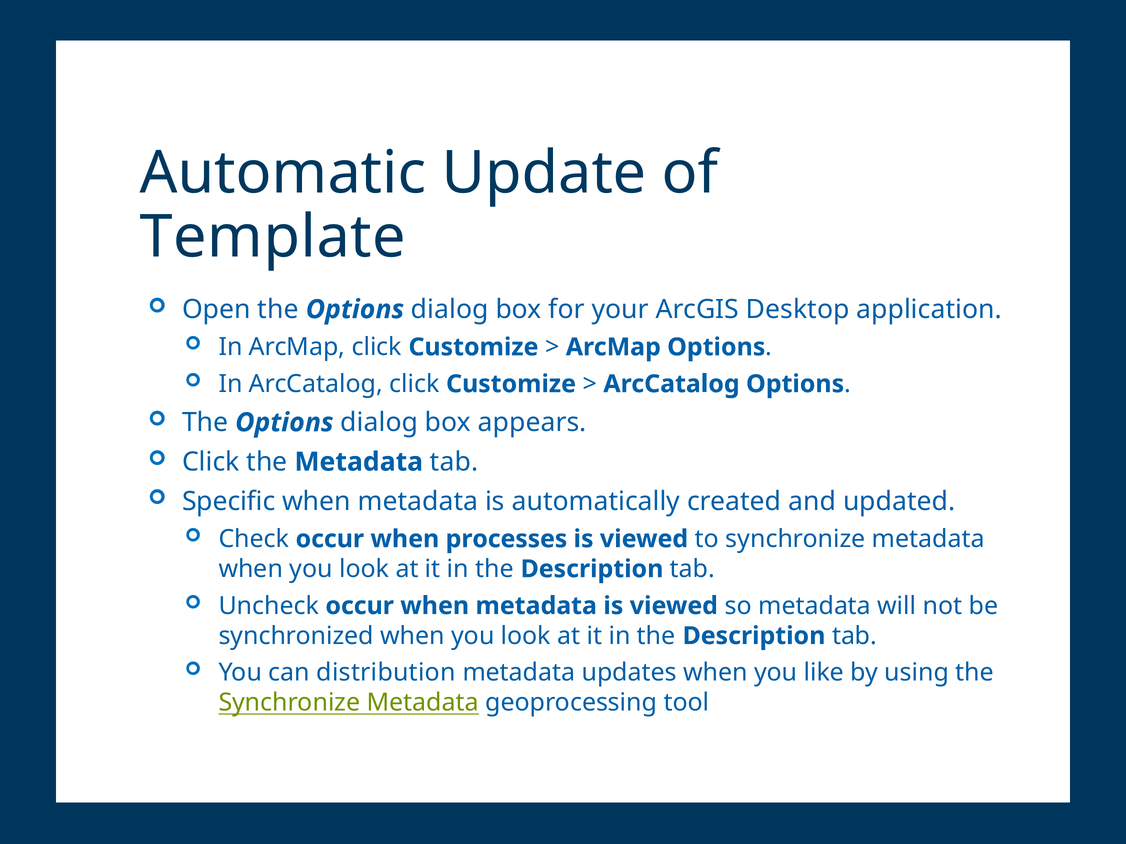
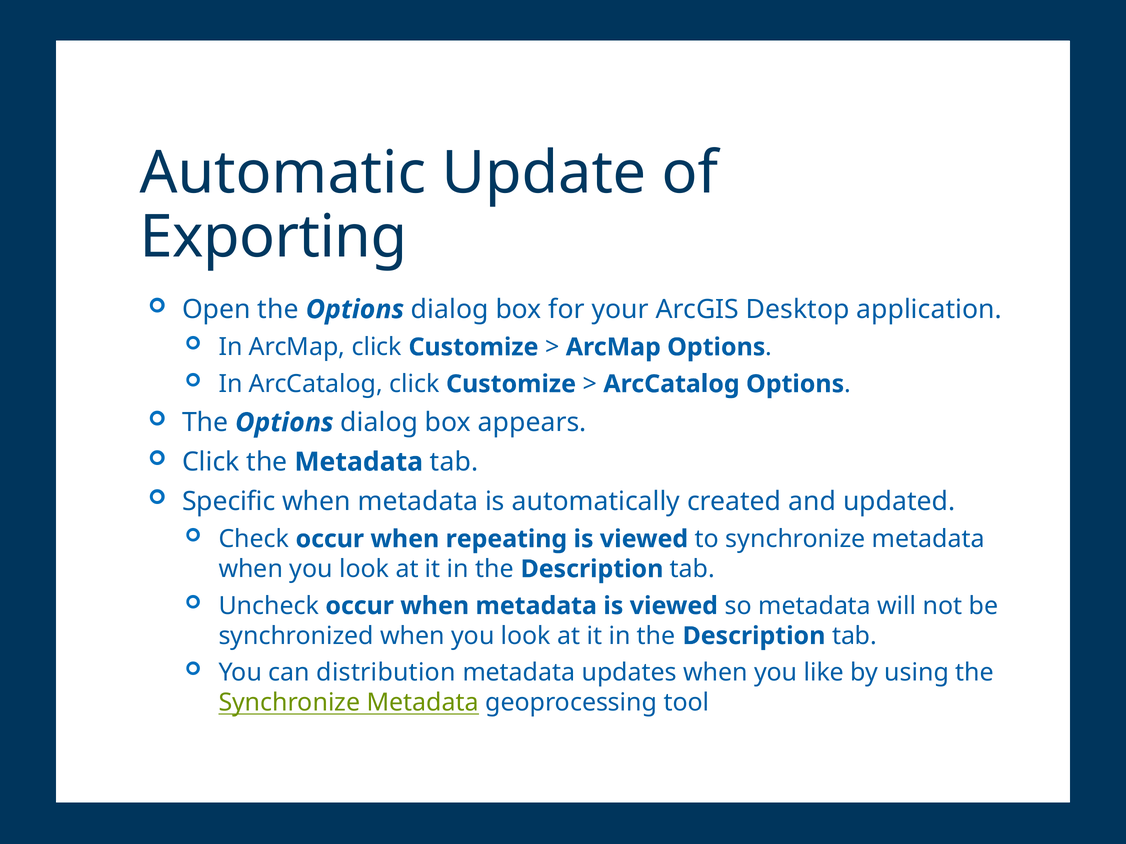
Template: Template -> Exporting
processes: processes -> repeating
